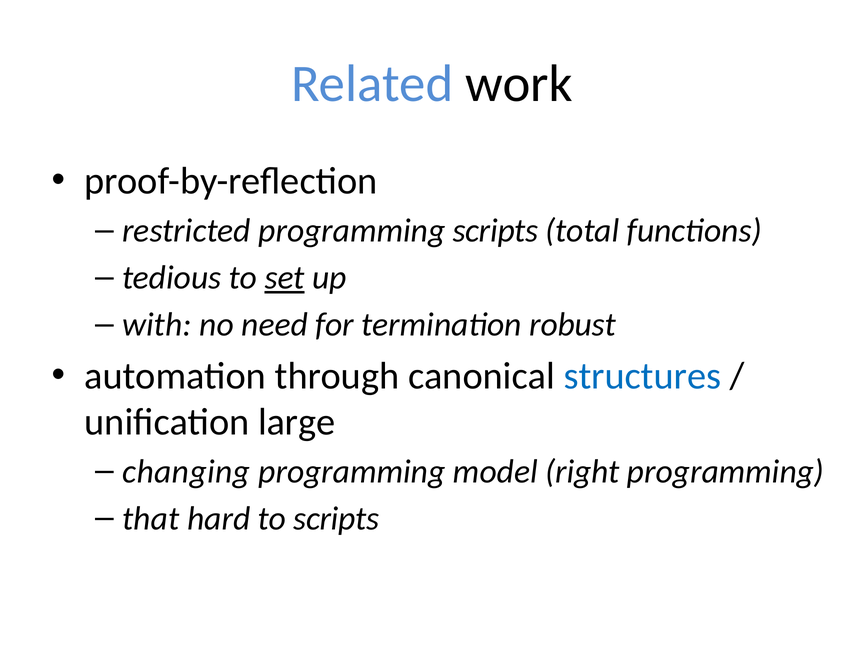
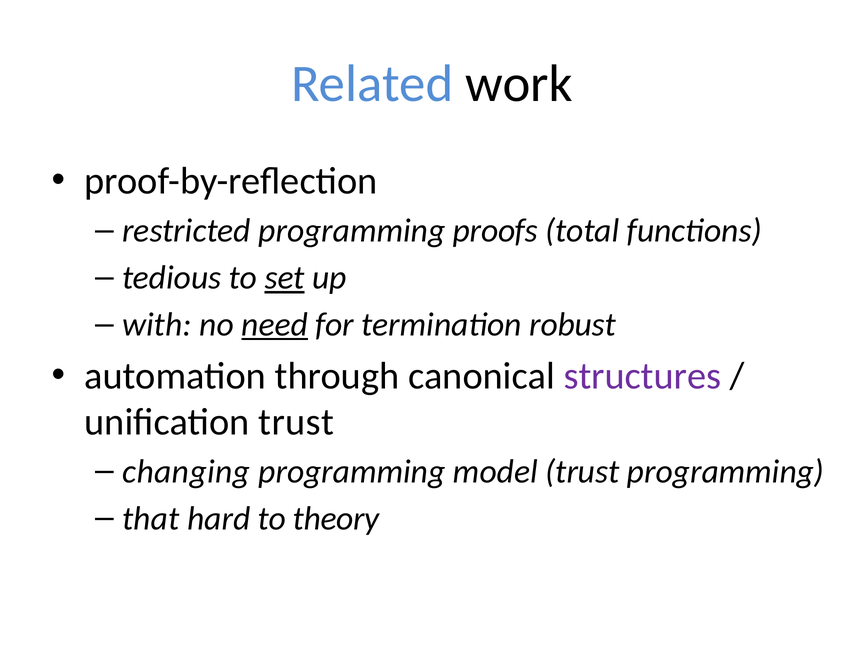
programming scripts: scripts -> proofs
need underline: none -> present
structures colour: blue -> purple
unification large: large -> trust
model right: right -> trust
to scripts: scripts -> theory
